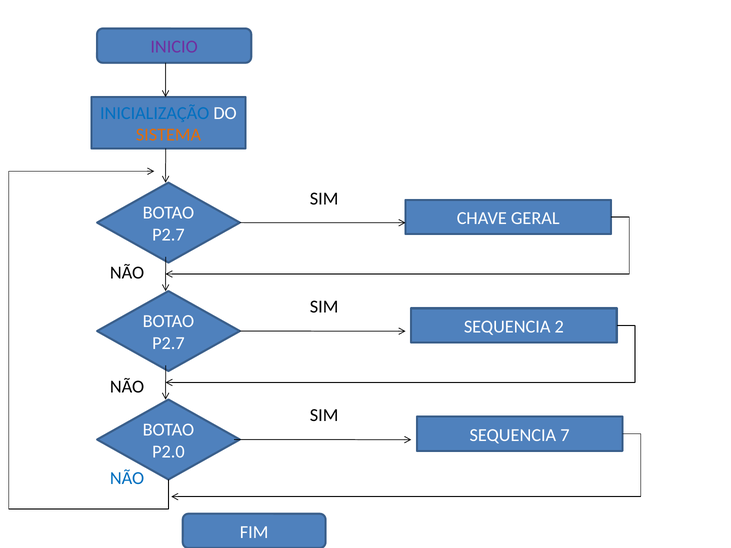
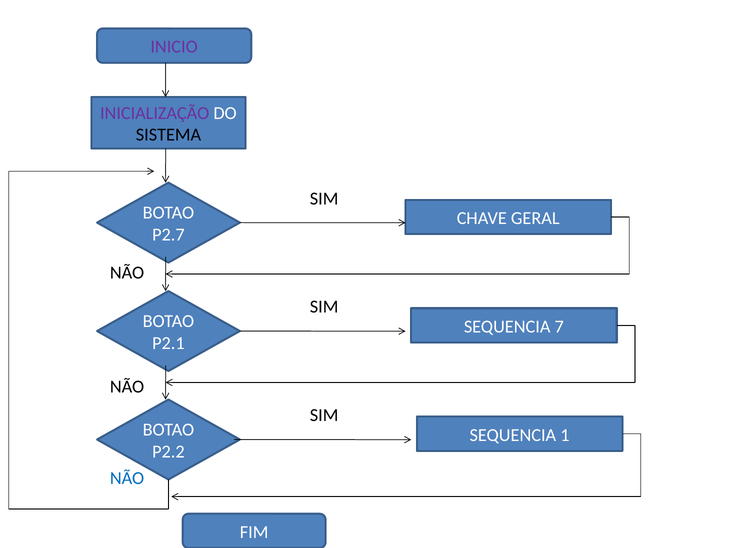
INICIALIZAÇÃO colour: blue -> purple
SISTEMA colour: orange -> black
2: 2 -> 7
P2.7 at (168, 343): P2.7 -> P2.1
7: 7 -> 1
P2.0: P2.0 -> P2.2
